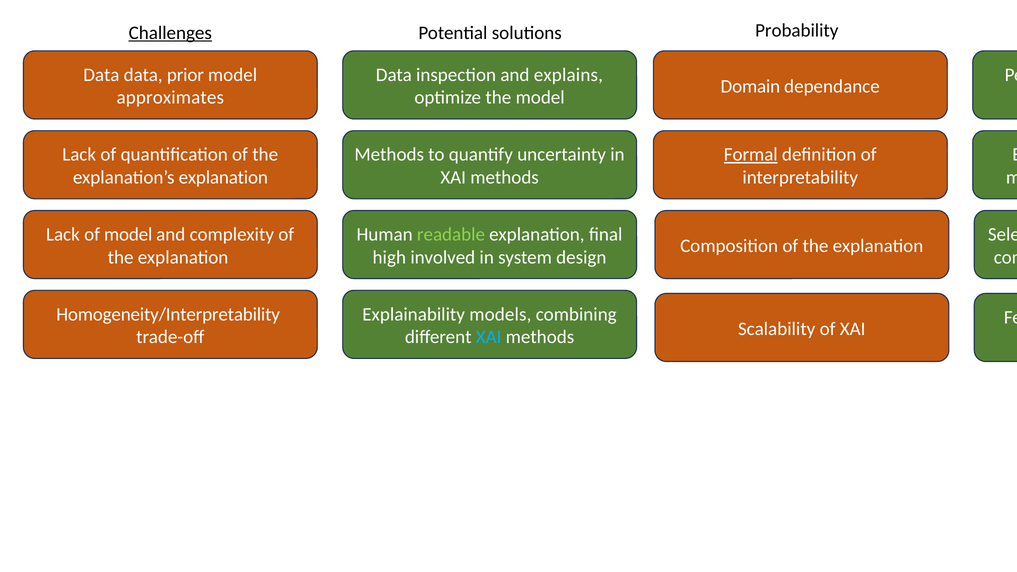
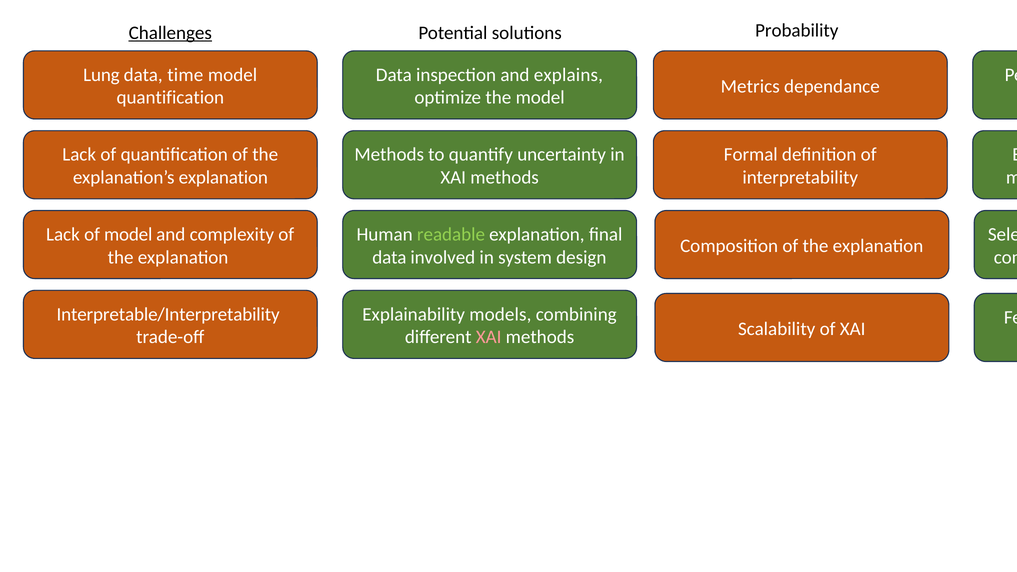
Data at (101, 75): Data -> Lung
data prior: prior -> time
Domain at (750, 86): Domain -> Metrics
approximates at (170, 98): approximates -> quantification
Formal underline: present -> none
high at (389, 257): high -> data
Homogeneity/Interpretability: Homogeneity/Interpretability -> Interpretable/Interpretability
XAI at (489, 337) colour: light blue -> pink
